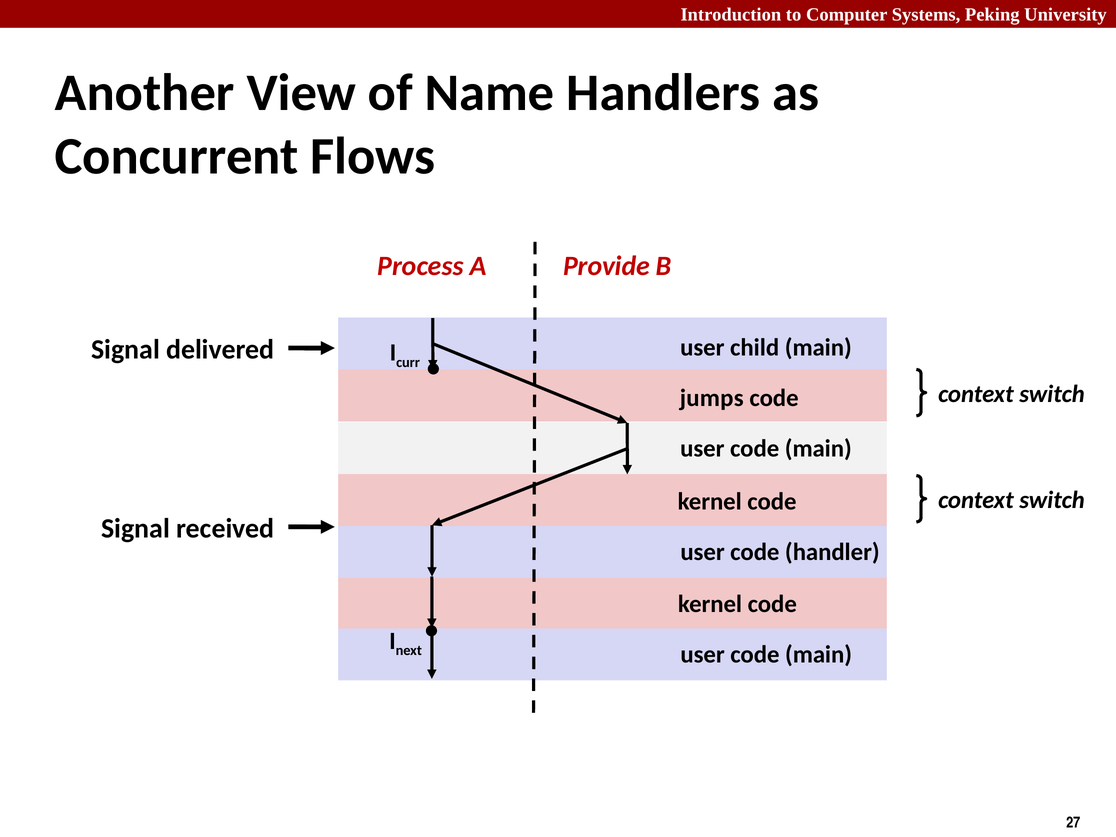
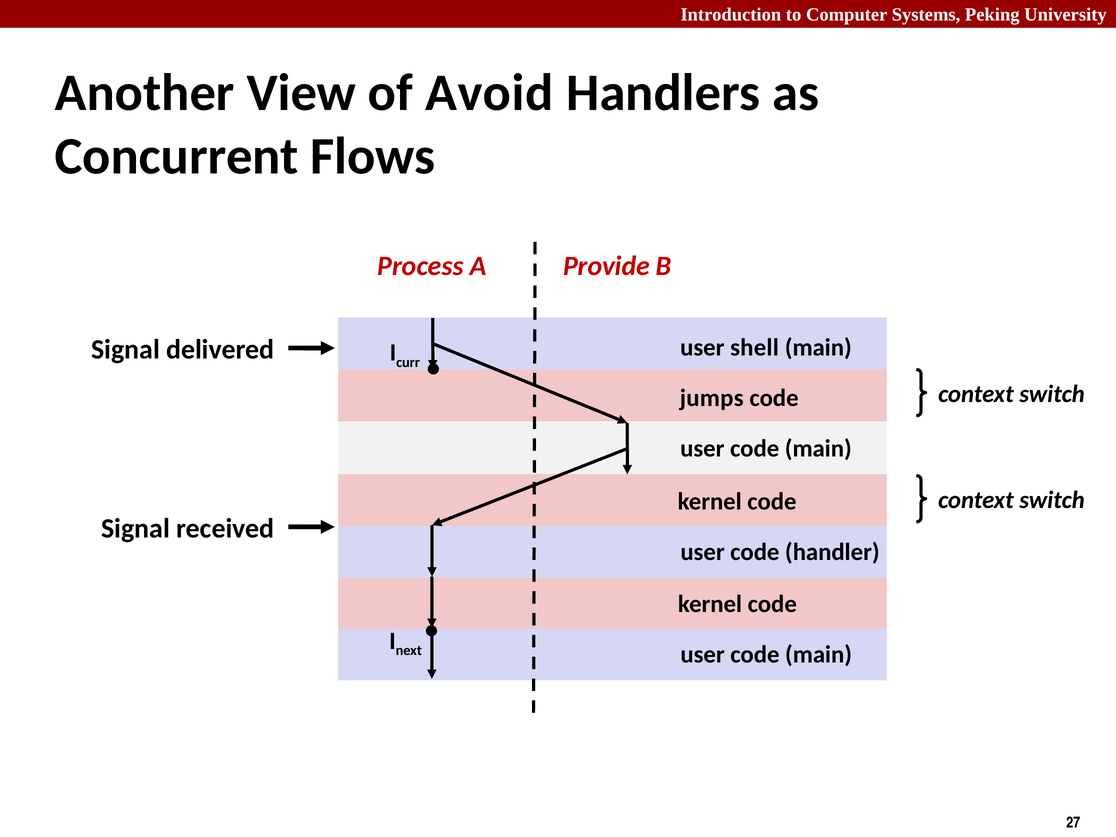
Name: Name -> Avoid
child: child -> shell
